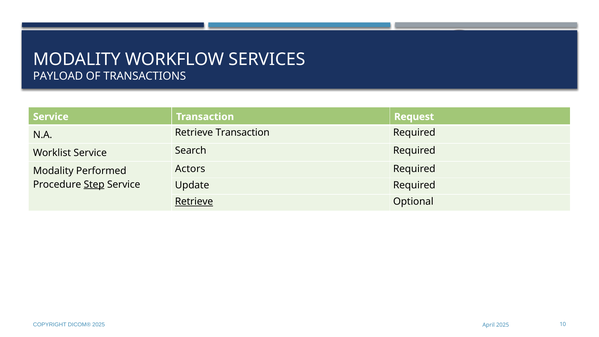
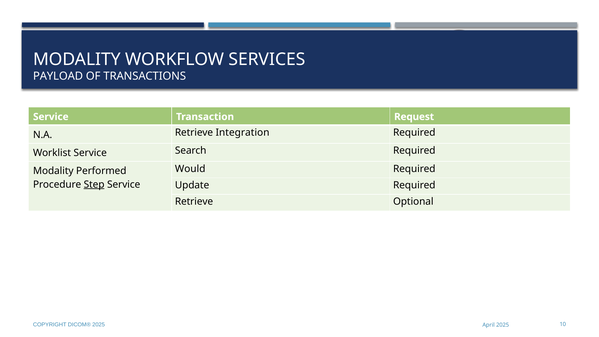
Retrieve Transaction: Transaction -> Integration
Actors: Actors -> Would
Retrieve at (194, 202) underline: present -> none
